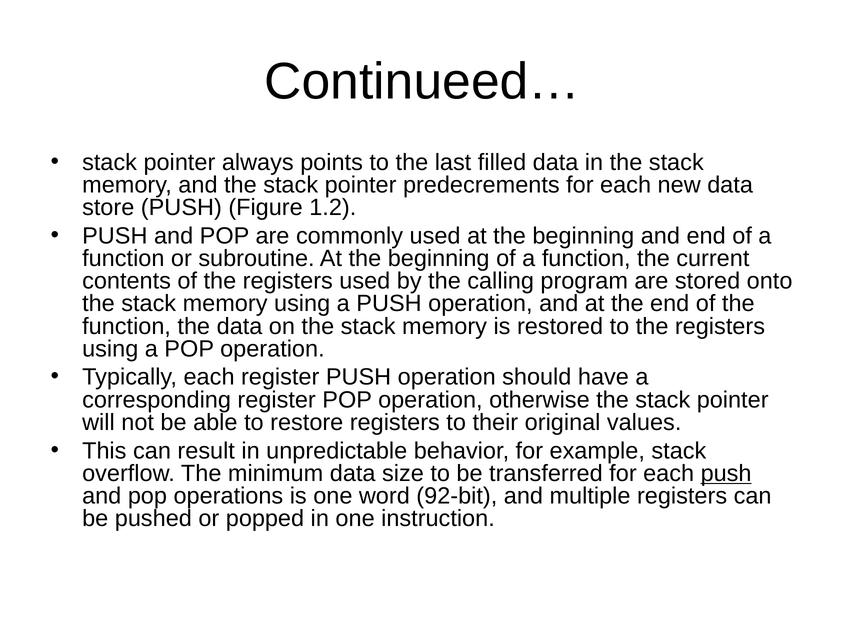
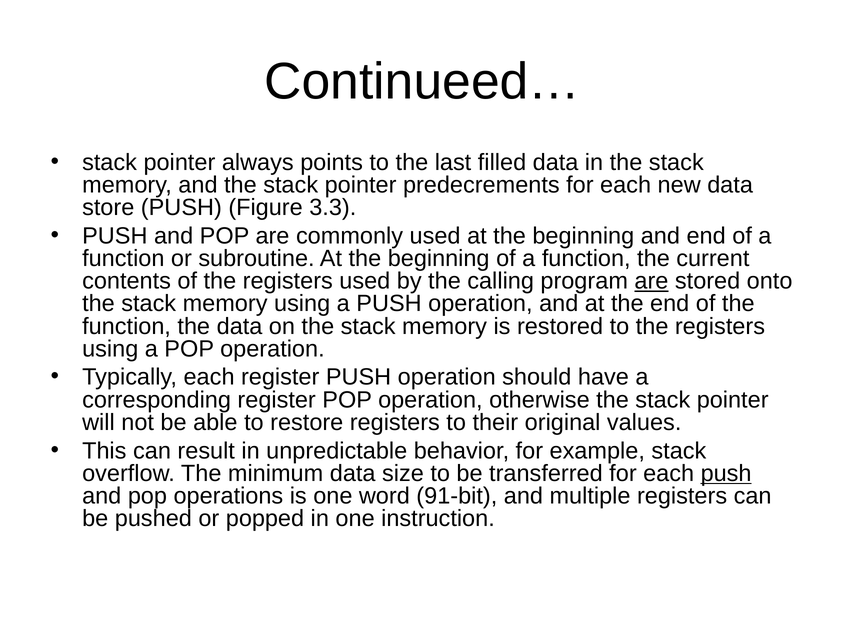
1.2: 1.2 -> 3.3
are at (651, 281) underline: none -> present
92-bit: 92-bit -> 91-bit
